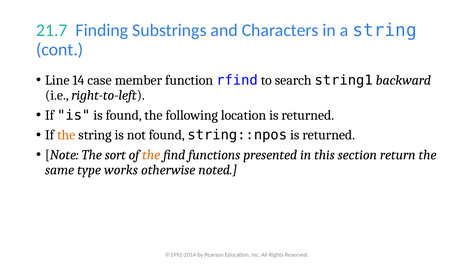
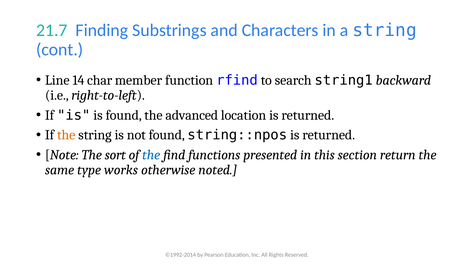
case: case -> char
following: following -> advanced
the at (151, 155) colour: orange -> blue
